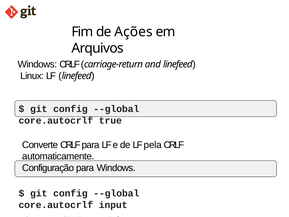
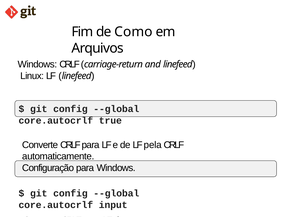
Ações: Ações -> Como
